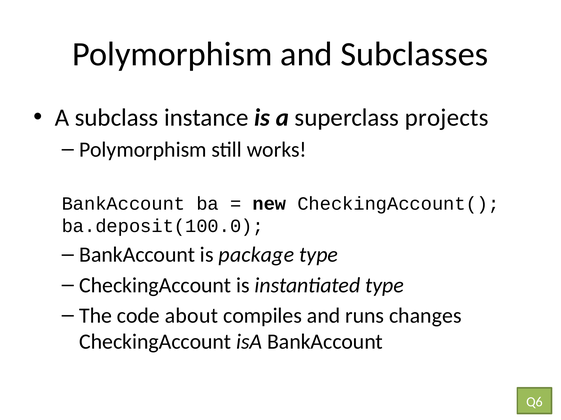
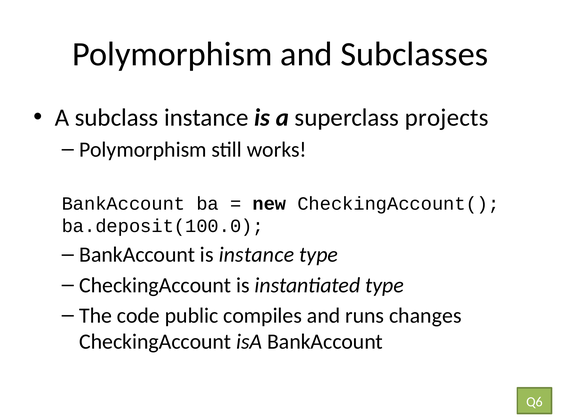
is package: package -> instance
about: about -> public
